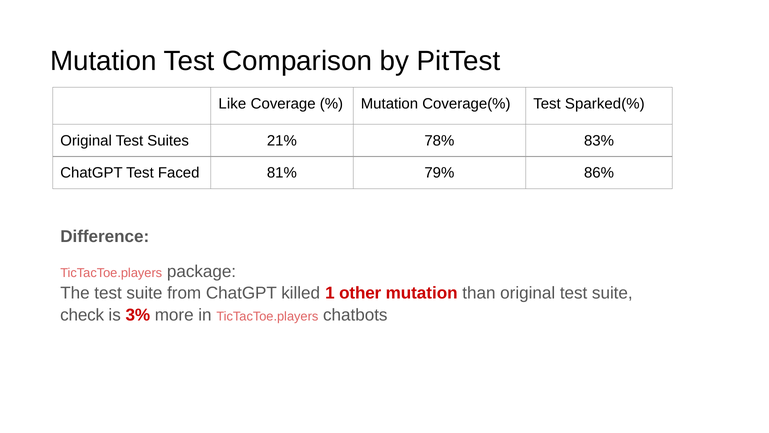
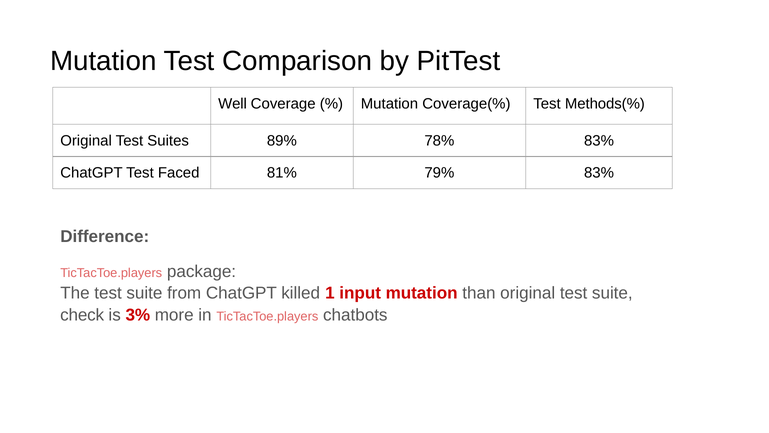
Like: Like -> Well
Sparked(%: Sparked(% -> Methods(%
21%: 21% -> 89%
79% 86%: 86% -> 83%
other: other -> input
